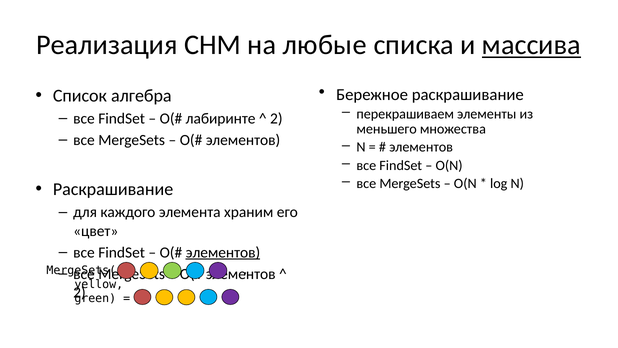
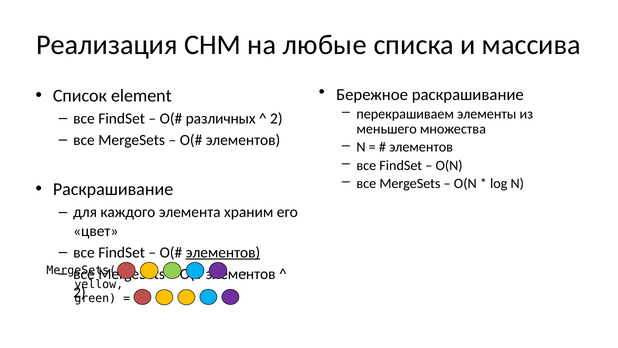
массива underline: present -> none
алгебра: алгебра -> element
лабиринте: лабиринте -> различных
